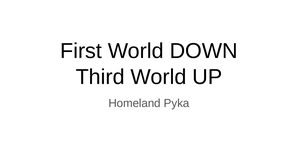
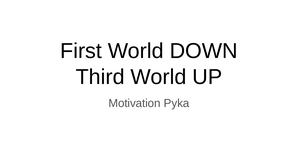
Homeland: Homeland -> Motivation
